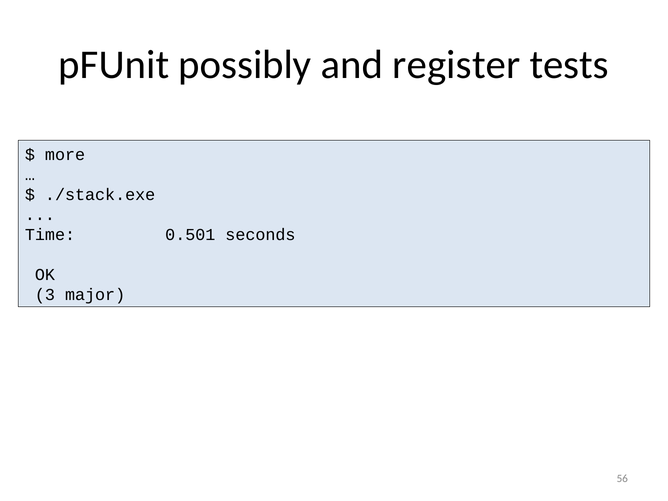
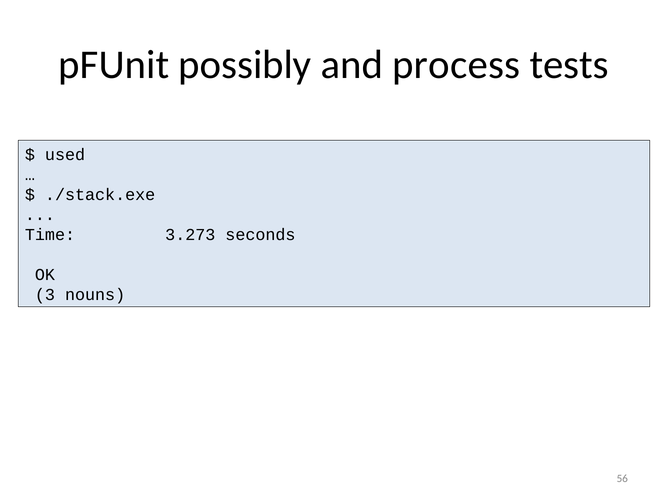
register: register -> process
more: more -> used
0.501: 0.501 -> 3.273
major: major -> nouns
